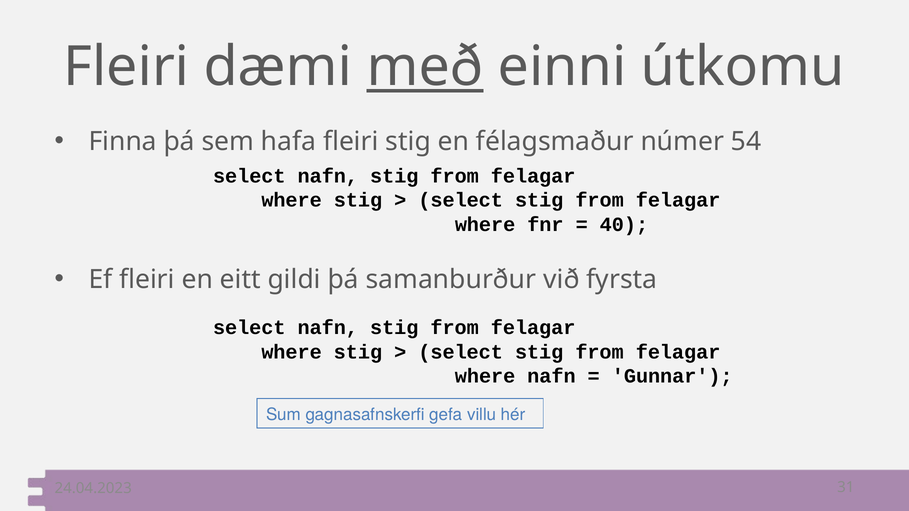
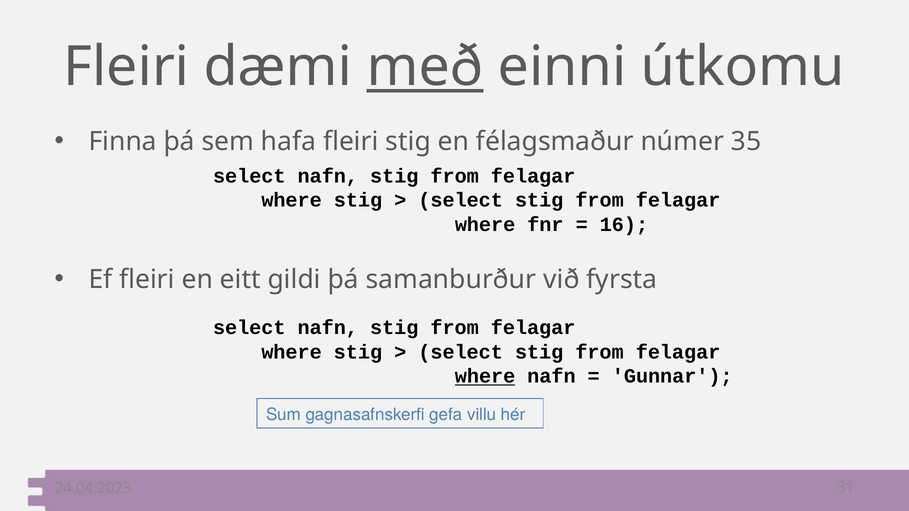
54: 54 -> 35
40: 40 -> 16
where at (485, 376) underline: none -> present
